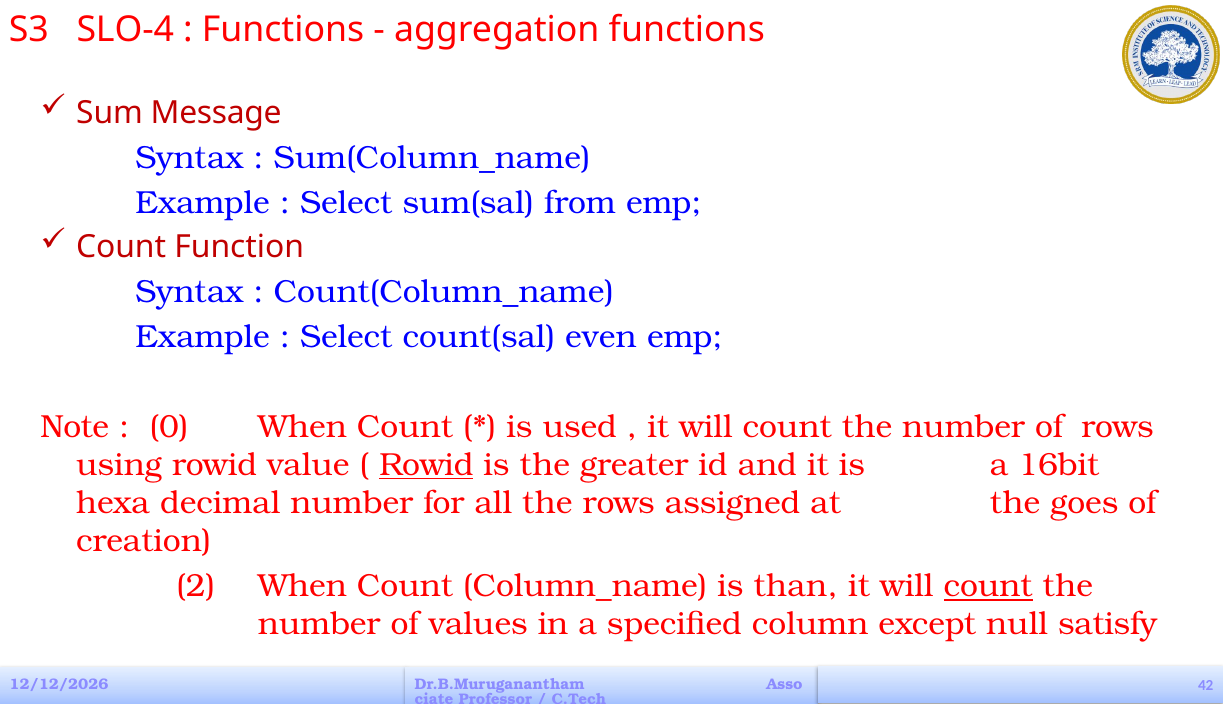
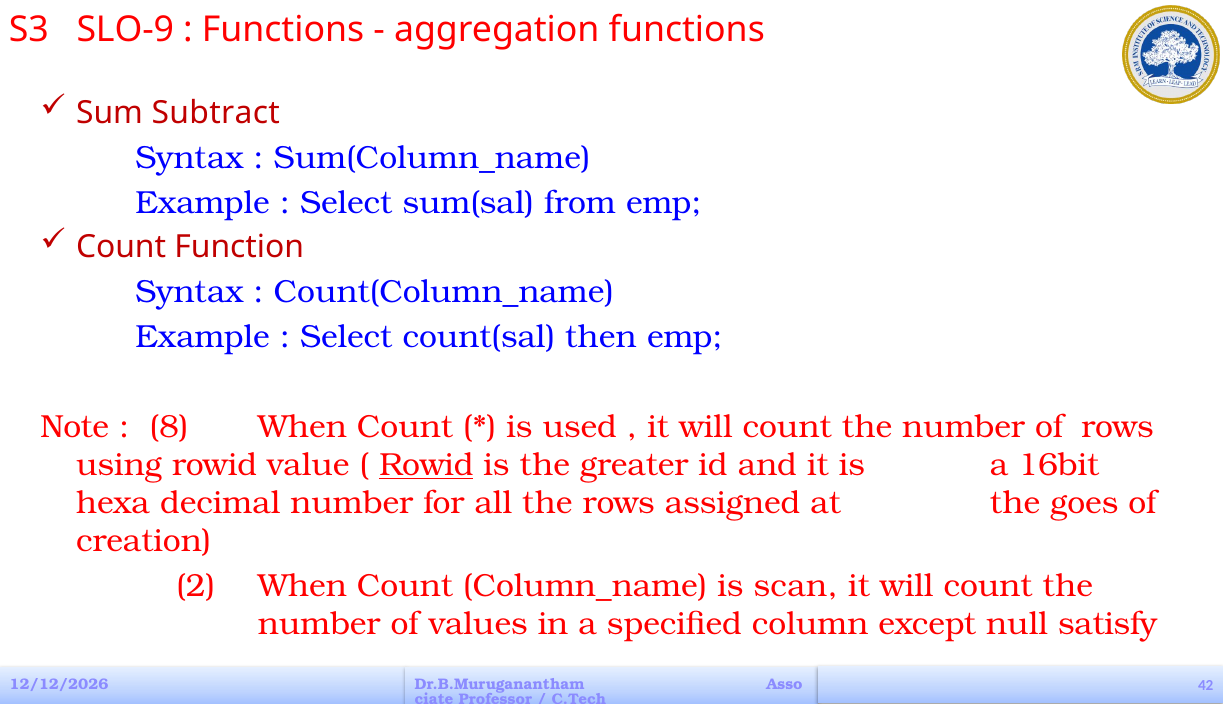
SLO-4: SLO-4 -> SLO-9
Message: Message -> Subtract
even: even -> then
0: 0 -> 8
than: than -> scan
count at (988, 586) underline: present -> none
